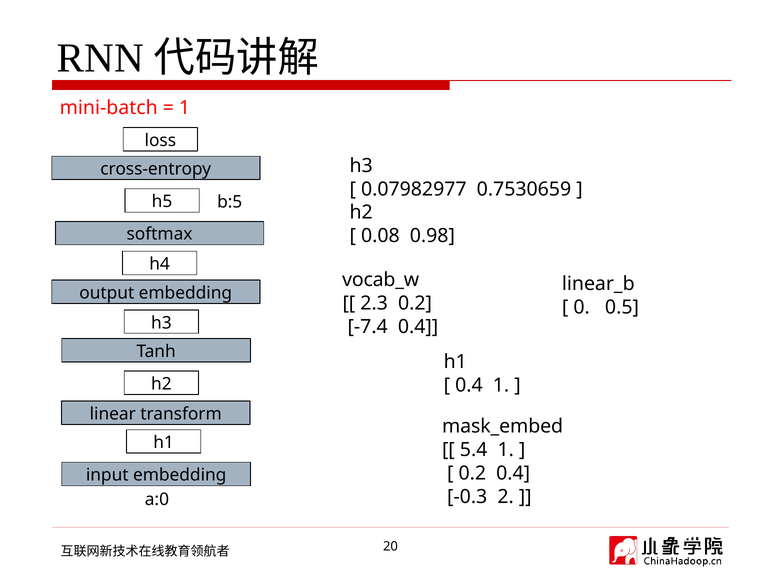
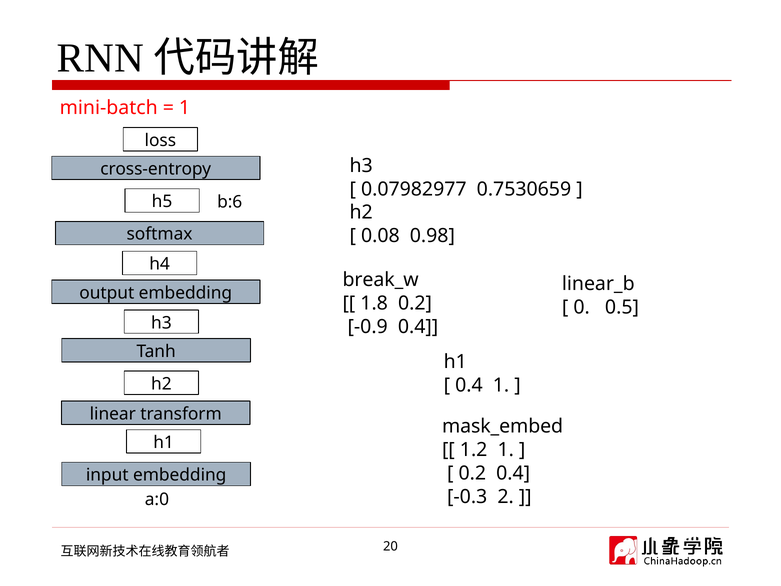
b:5: b:5 -> b:6
vocab_w: vocab_w -> break_w
2.3: 2.3 -> 1.8
-7.4: -7.4 -> -0.9
5.4: 5.4 -> 1.2
